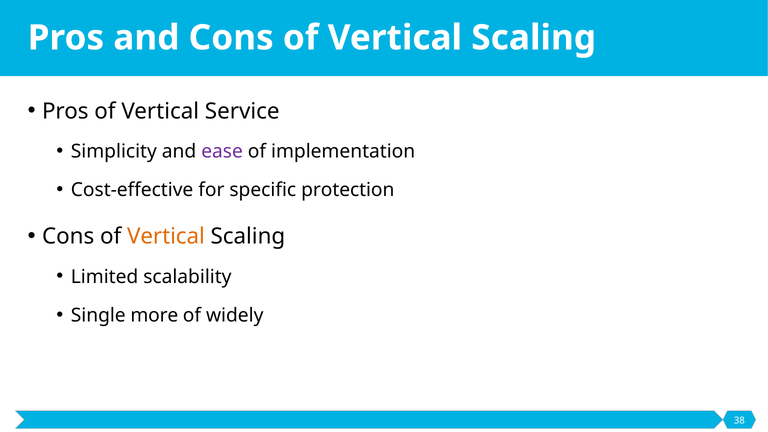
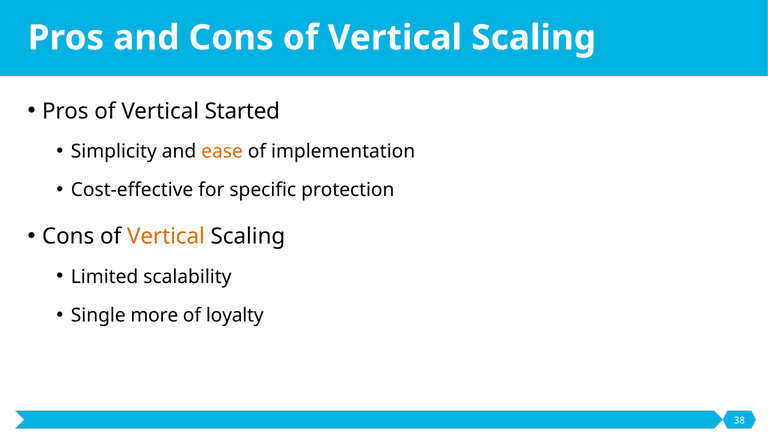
Service: Service -> Started
ease colour: purple -> orange
widely: widely -> loyalty
